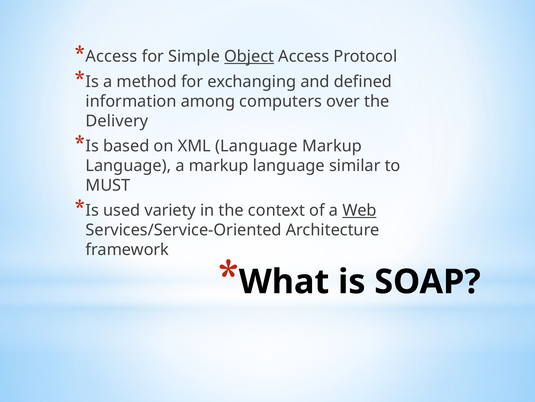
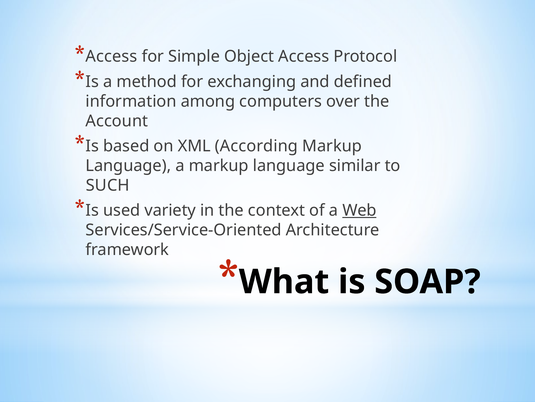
Object underline: present -> none
Delivery: Delivery -> Account
XML Language: Language -> According
MUST: MUST -> SUCH
